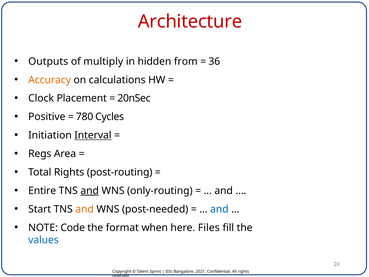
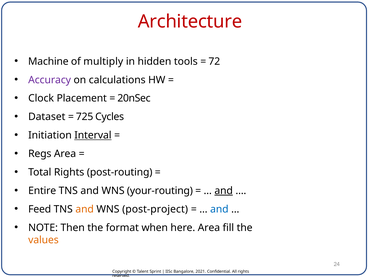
Outputs: Outputs -> Machine
from: from -> tools
36: 36 -> 72
Accuracy colour: orange -> purple
Positive: Positive -> Dataset
780: 780 -> 725
and at (90, 191) underline: present -> none
only-routing: only-routing -> your-routing
and at (224, 191) underline: none -> present
Start: Start -> Feed
post-needed: post-needed -> post-project
Code: Code -> Then
here Files: Files -> Area
values colour: blue -> orange
